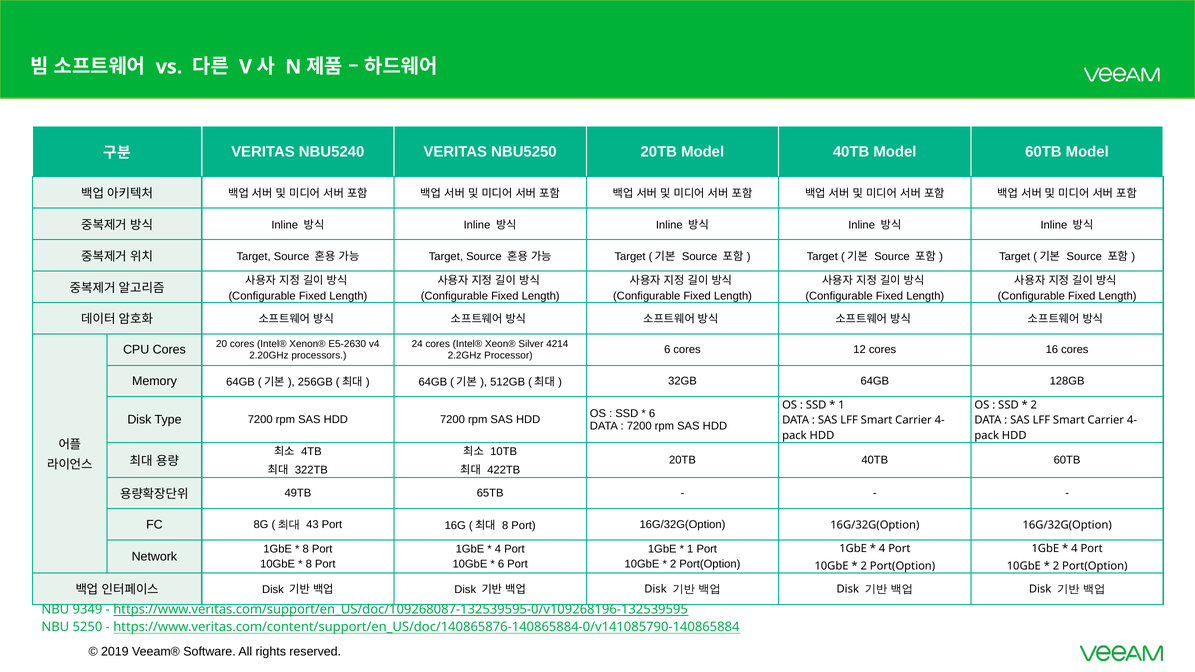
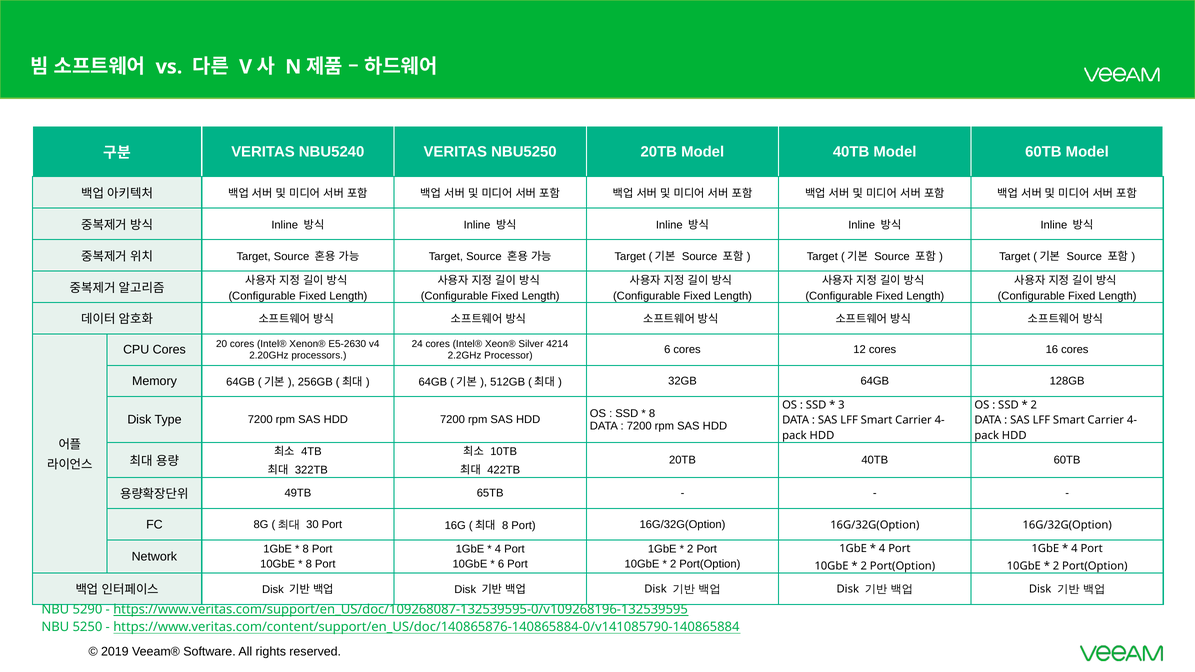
1 at (841, 405): 1 -> 3
6 at (652, 414): 6 -> 8
43: 43 -> 30
1 at (690, 549): 1 -> 2
9349: 9349 -> 5290
